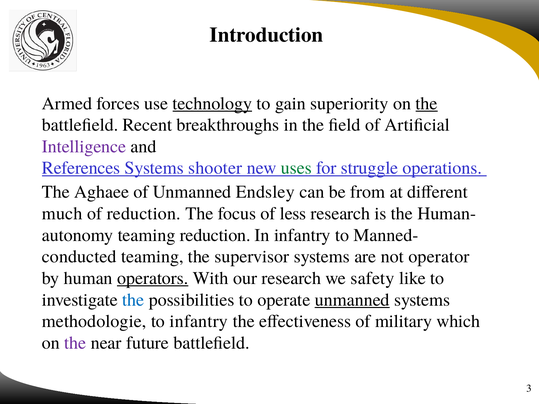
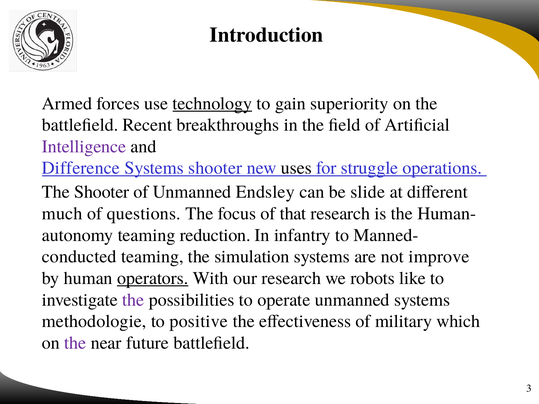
the at (427, 103) underline: present -> none
References: References -> Difference
uses colour: green -> black
The Aghaee: Aghaee -> Shooter
from: from -> slide
of reduction: reduction -> questions
less: less -> that
supervisor: supervisor -> simulation
operator: operator -> improve
safety: safety -> robots
the at (133, 300) colour: blue -> purple
unmanned at (352, 300) underline: present -> none
to infantry: infantry -> positive
